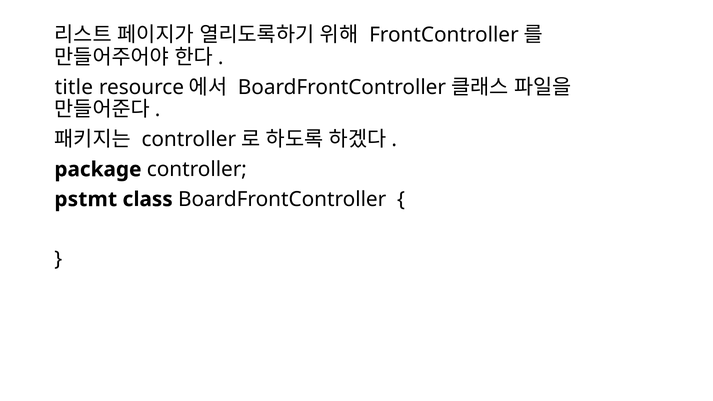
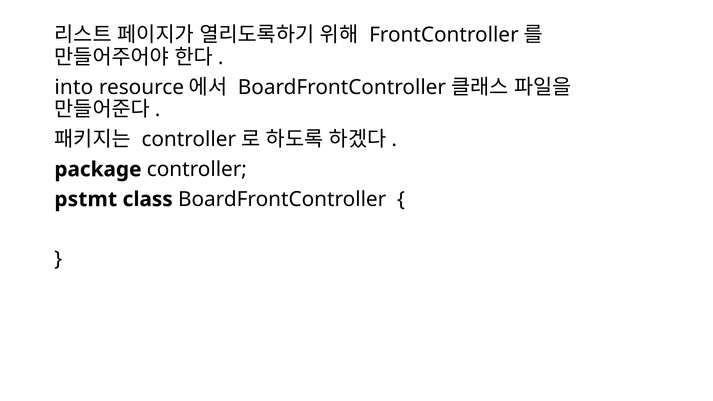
title: title -> into
